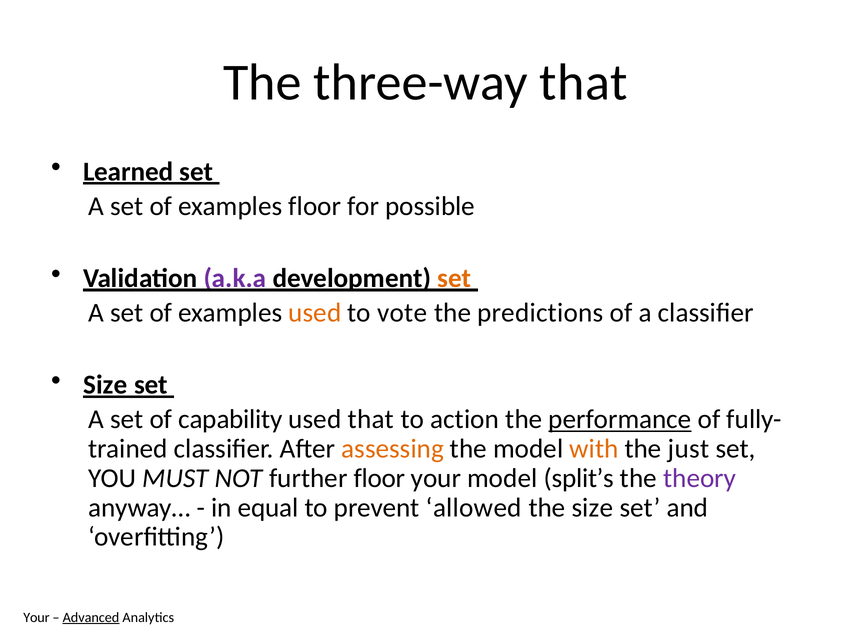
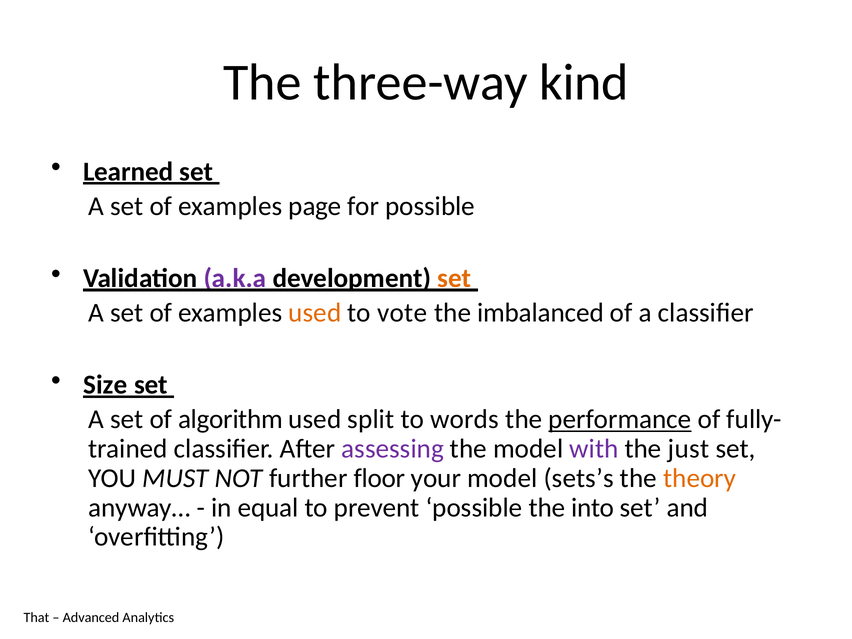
three-way that: that -> kind
examples floor: floor -> page
predictions: predictions -> imbalanced
capability: capability -> algorithm
used that: that -> split
action: action -> words
assessing colour: orange -> purple
with colour: orange -> purple
split’s: split’s -> sets’s
theory colour: purple -> orange
prevent allowed: allowed -> possible
the size: size -> into
Your at (36, 617): Your -> That
Advanced underline: present -> none
